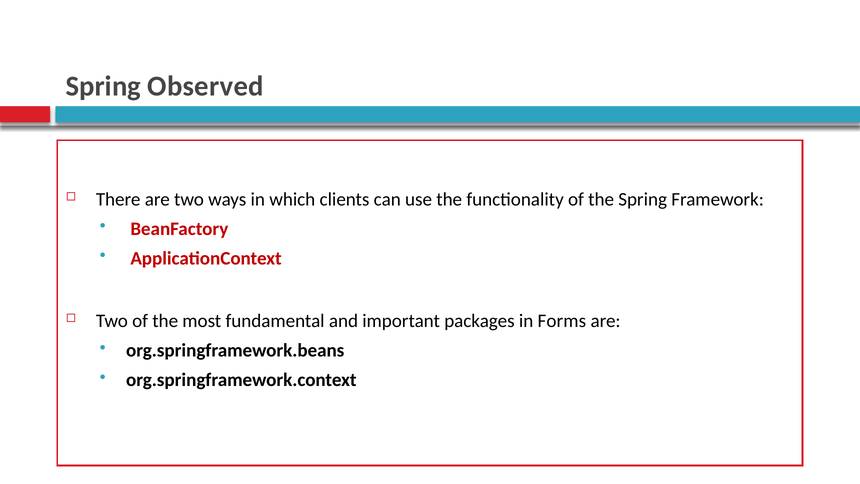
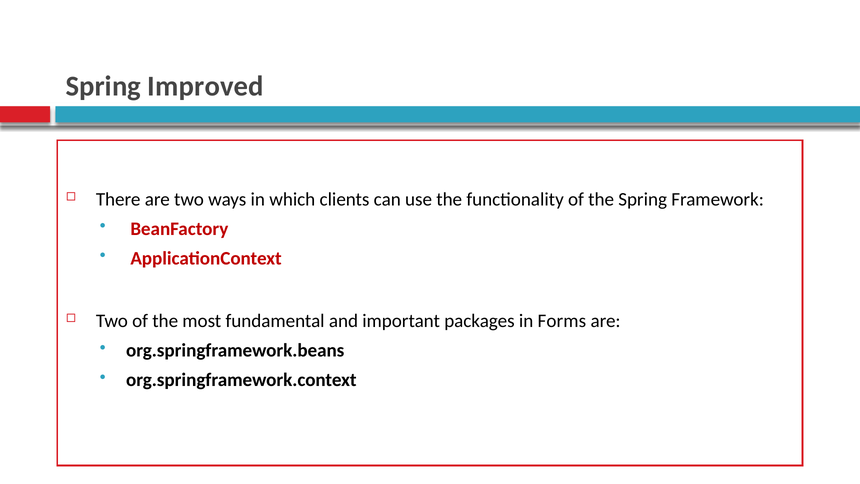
Observed: Observed -> Improved
